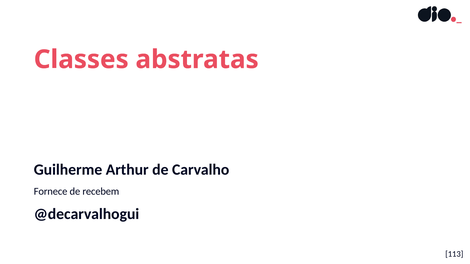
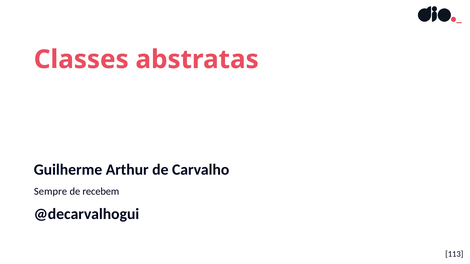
Fornece: Fornece -> Sempre
